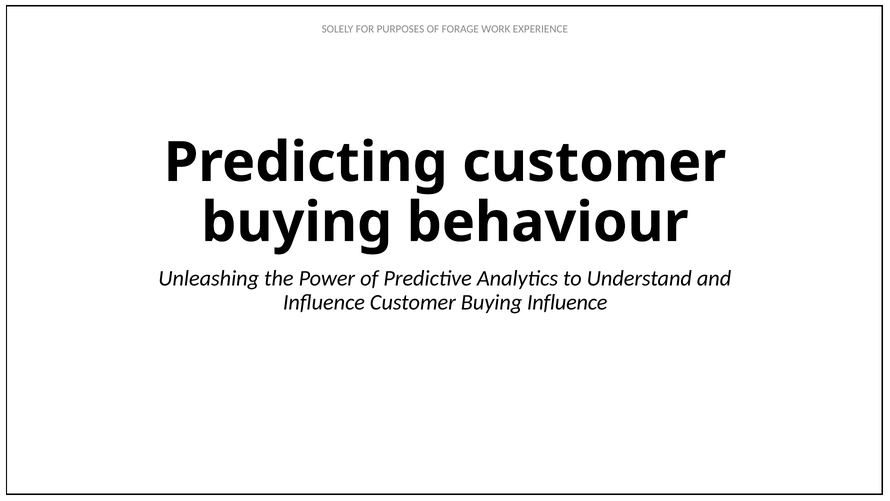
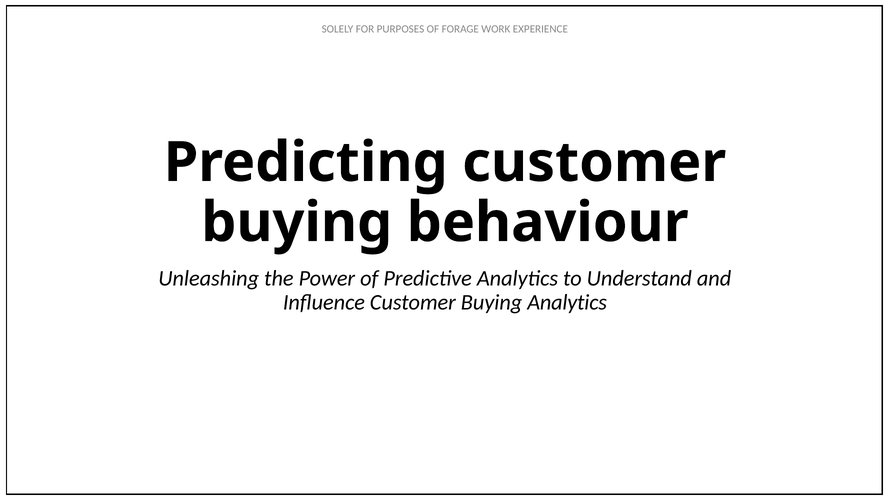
Buying Influence: Influence -> Analytics
